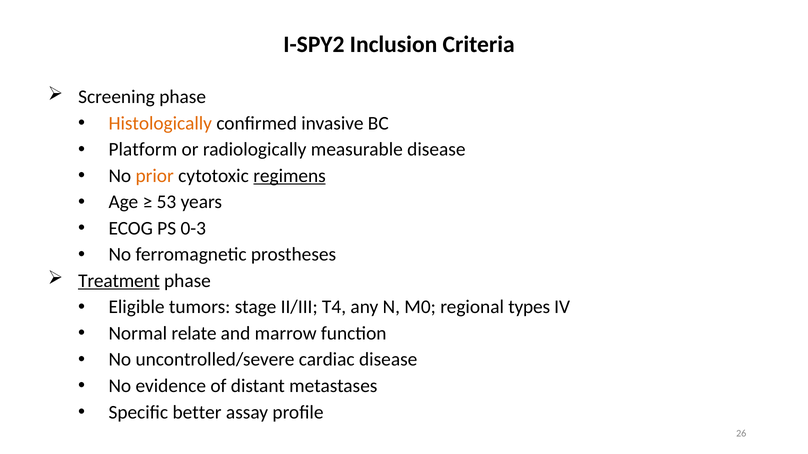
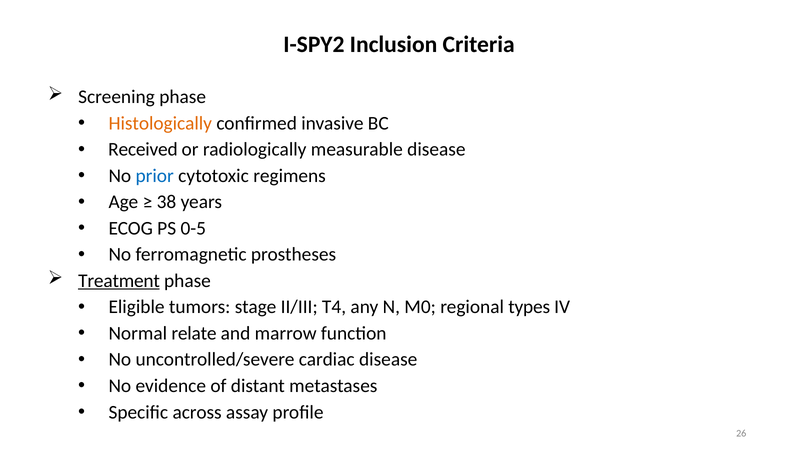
Platform: Platform -> Received
prior colour: orange -> blue
regimens underline: present -> none
53: 53 -> 38
0-3: 0-3 -> 0-5
better: better -> across
